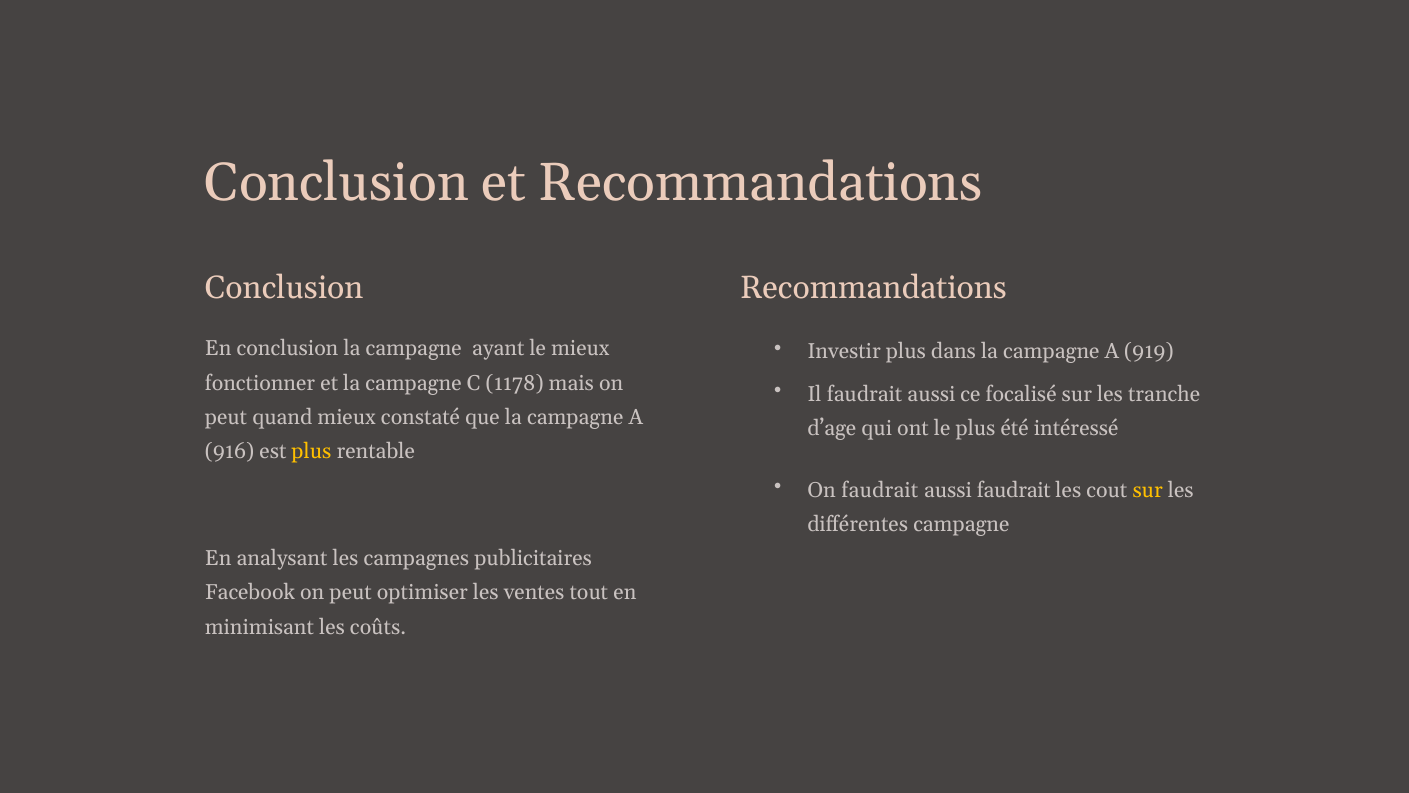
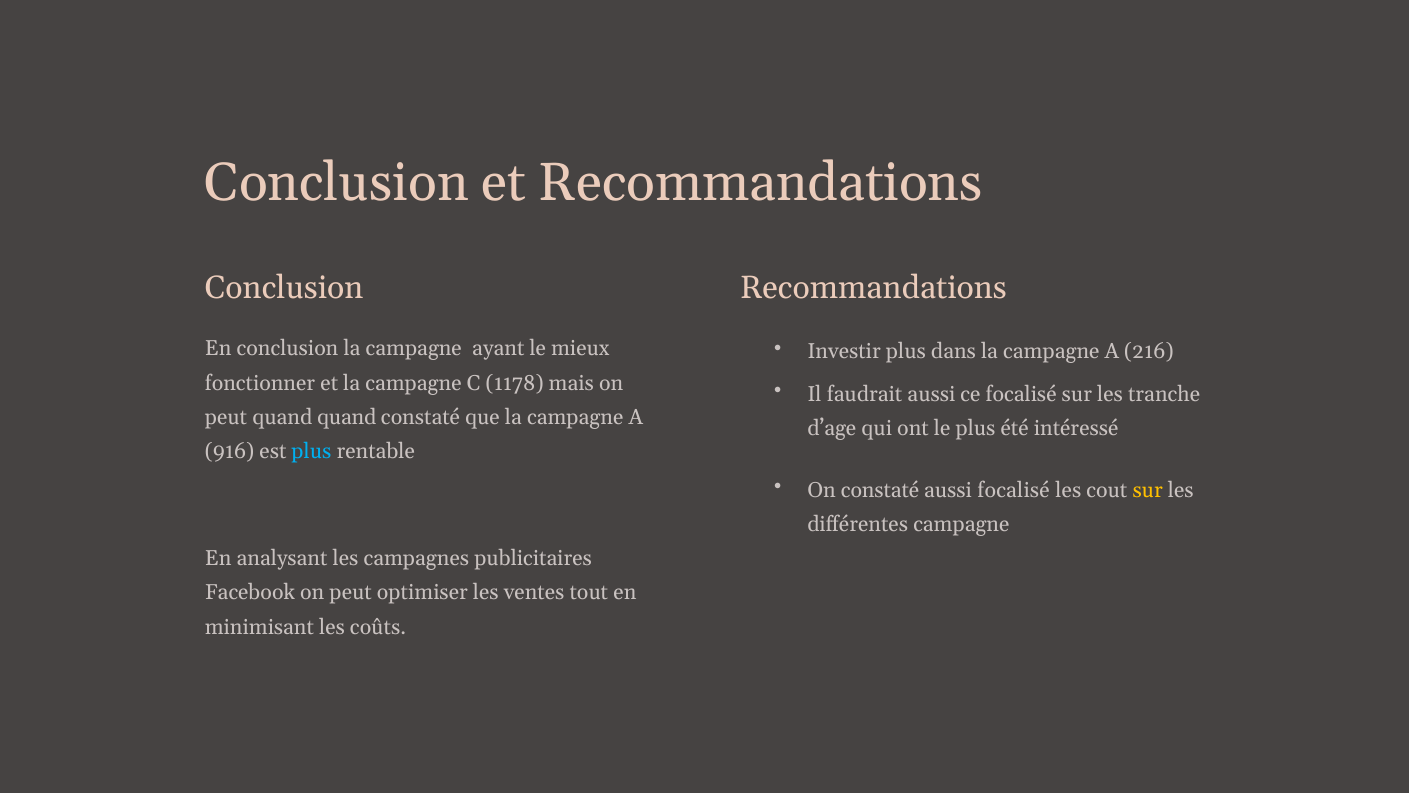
919: 919 -> 216
quand mieux: mieux -> quand
plus at (311, 451) colour: yellow -> light blue
On faudrait: faudrait -> constaté
aussi faudrait: faudrait -> focalisé
